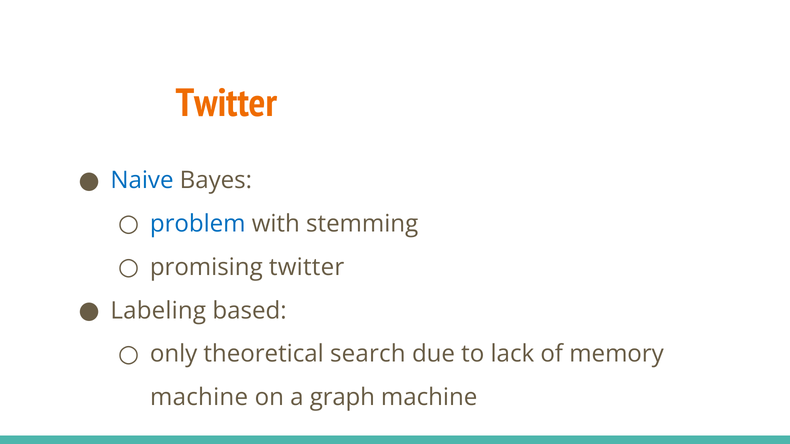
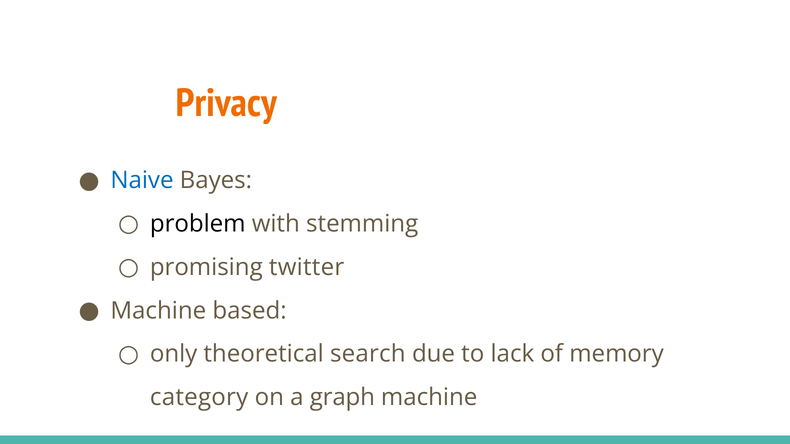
Twitter at (226, 103): Twitter -> Privacy
problem colour: blue -> black
Labeling at (158, 311): Labeling -> Machine
machine at (199, 398): machine -> category
